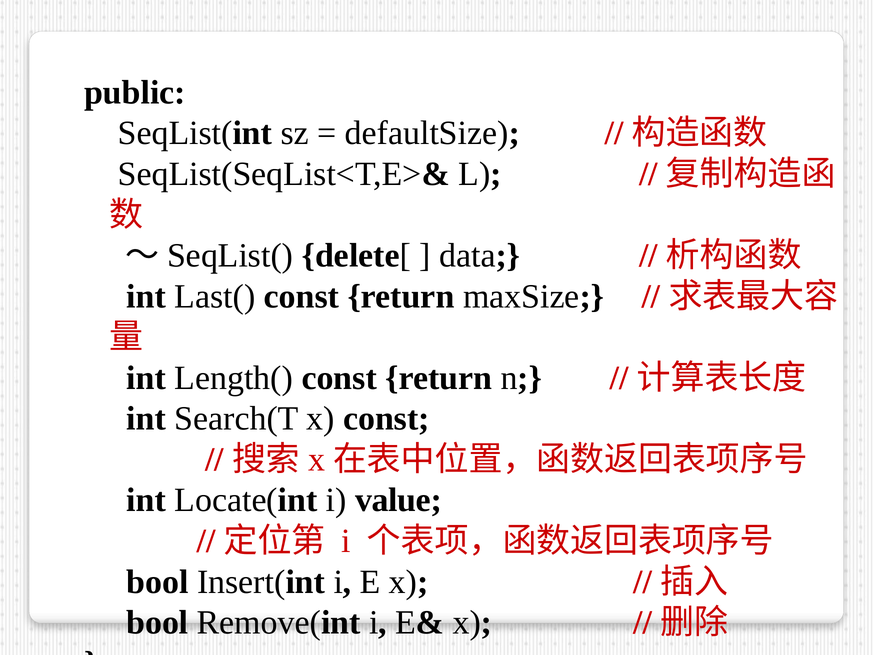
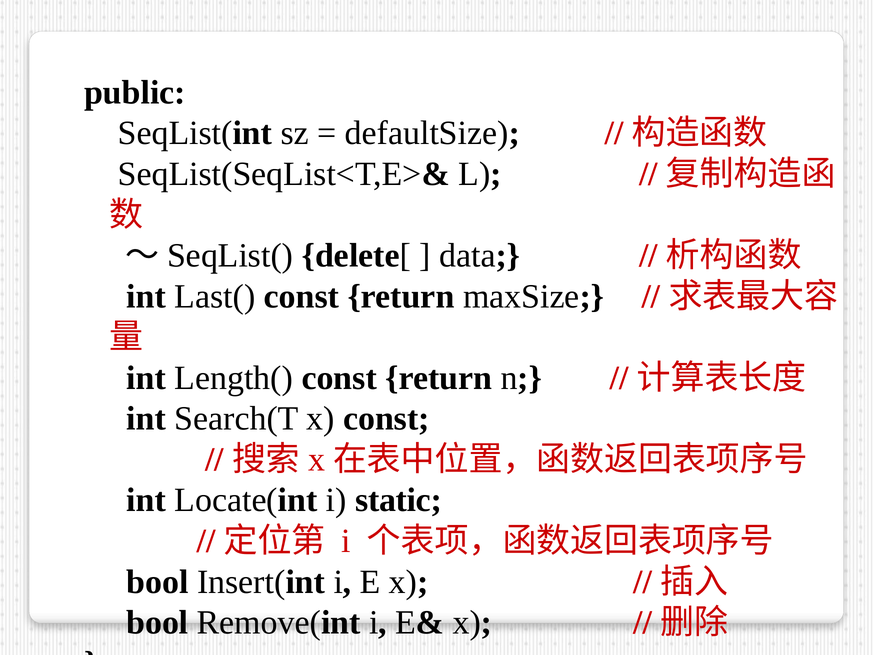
value: value -> static
